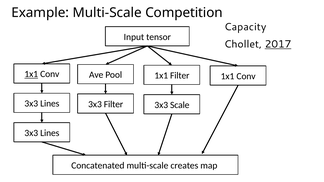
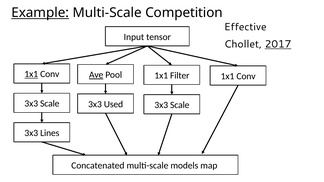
Example underline: none -> present
Capacity: Capacity -> Effective
Ave underline: none -> present
Lines at (50, 104): Lines -> Scale
3x3 Filter: Filter -> Used
creates: creates -> models
